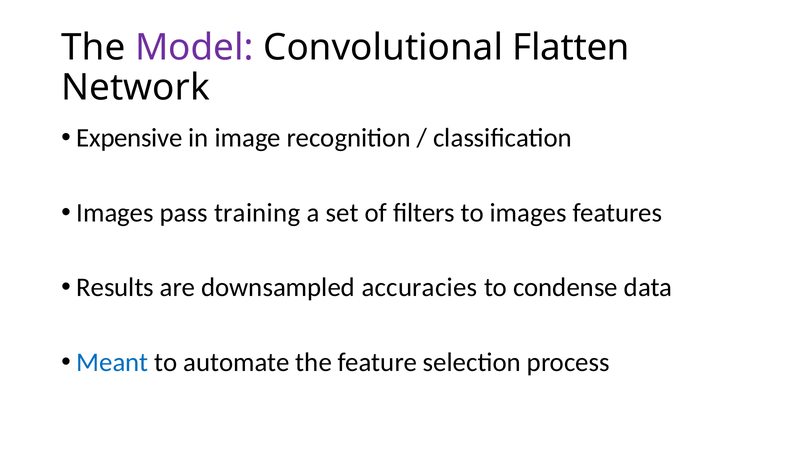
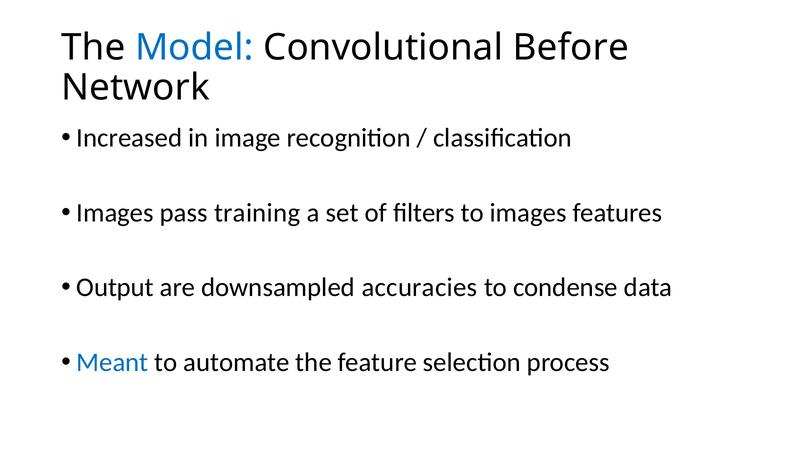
Model colour: purple -> blue
Flatten: Flatten -> Before
Expensive: Expensive -> Increased
Results: Results -> Output
